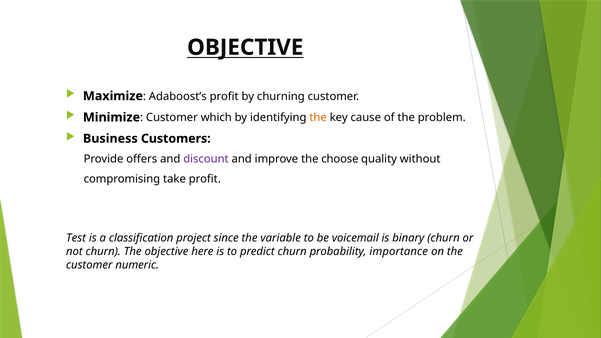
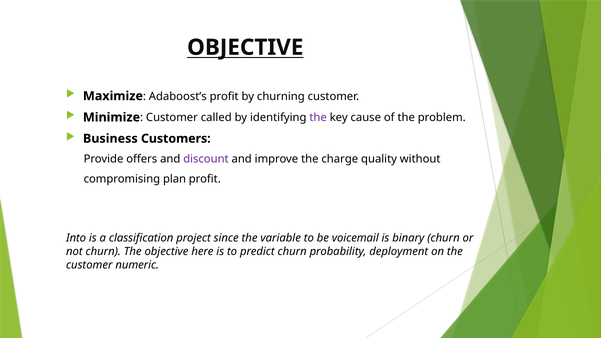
which: which -> called
the at (318, 118) colour: orange -> purple
choose: choose -> charge
take: take -> plan
Test: Test -> Into
importance: importance -> deployment
